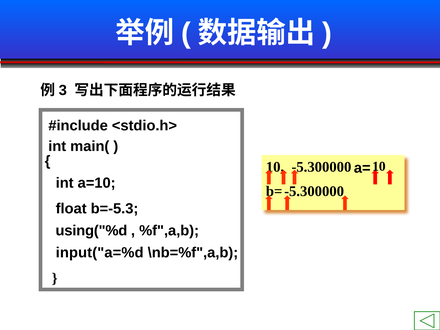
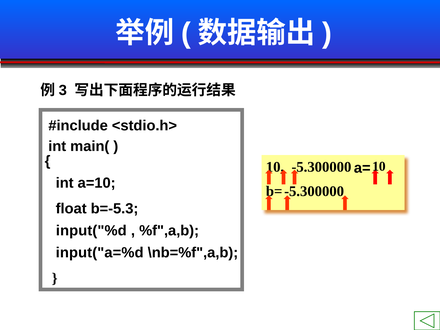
using("%d: using("%d -> input("%d
